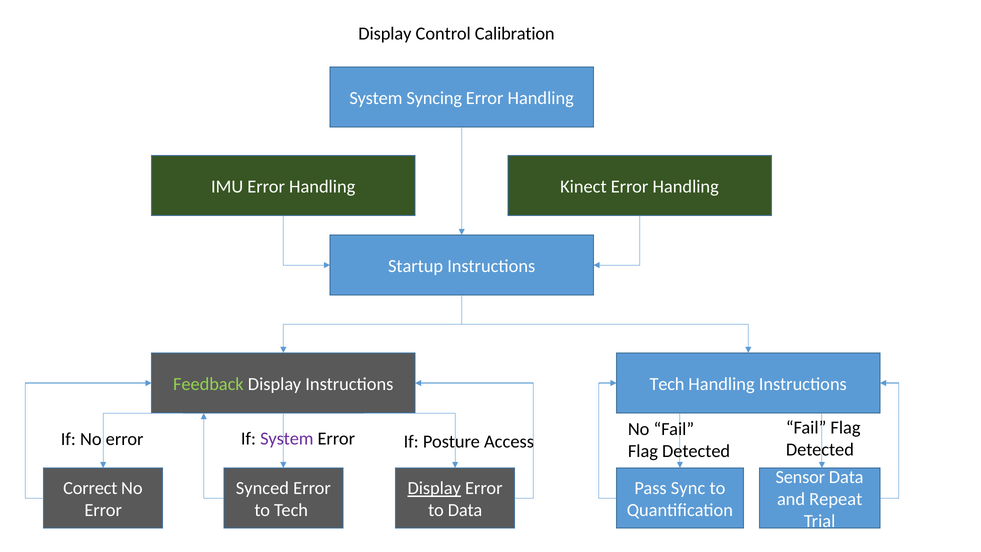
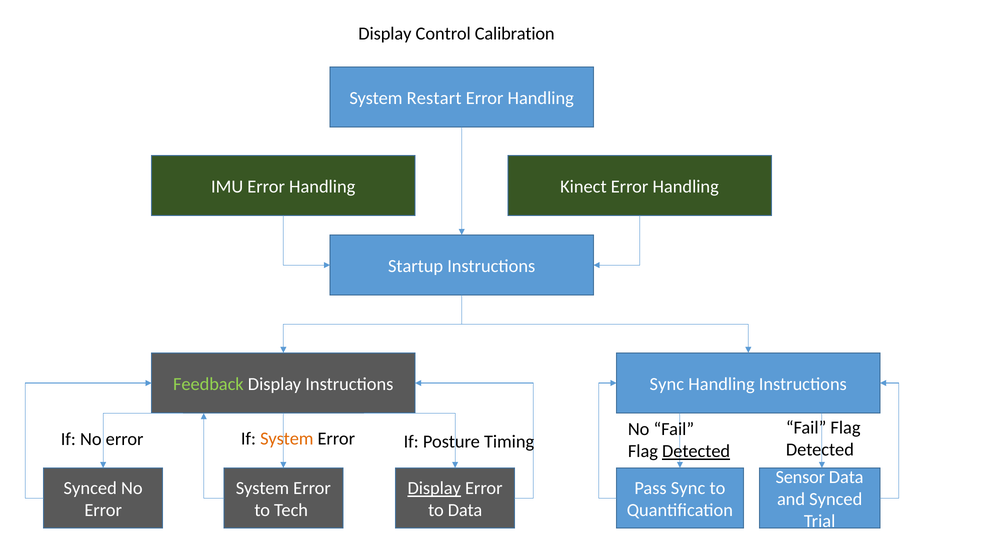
Syncing: Syncing -> Restart
Tech at (667, 384): Tech -> Sync
System at (287, 439) colour: purple -> orange
Access: Access -> Timing
Detected at (696, 451) underline: none -> present
Correct at (90, 488): Correct -> Synced
Synced at (262, 488): Synced -> System
and Repeat: Repeat -> Synced
